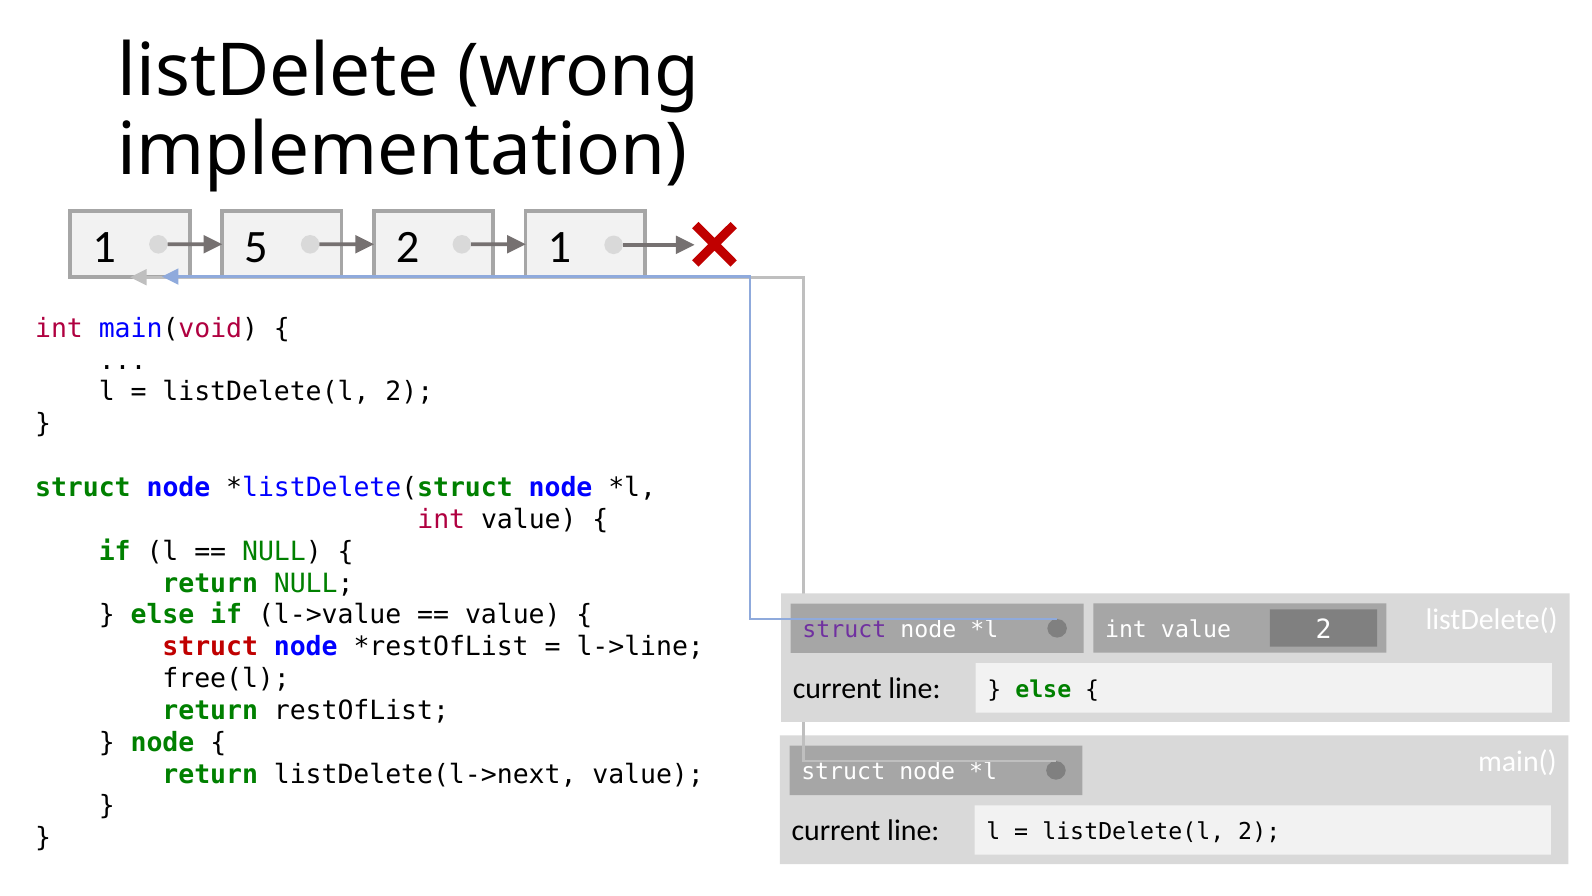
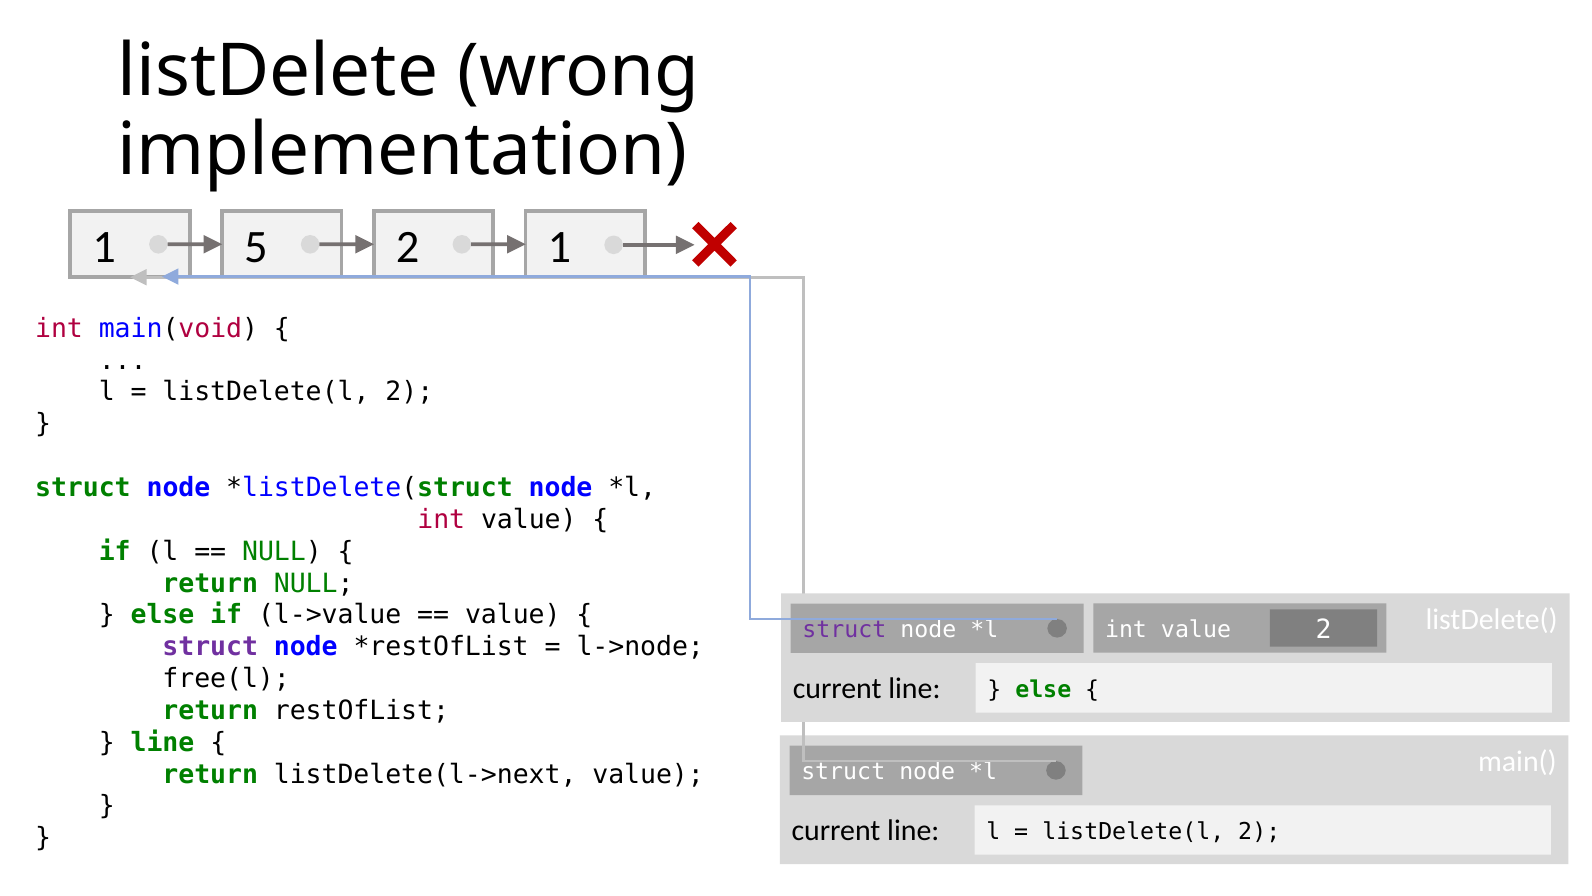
struct at (210, 647) colour: red -> purple
l->line: l->line -> l->node
node at (163, 742): node -> line
